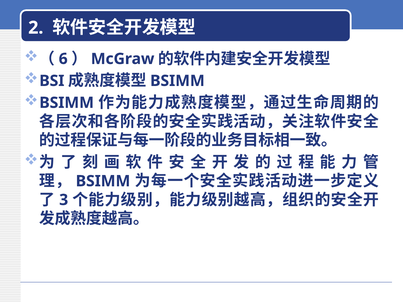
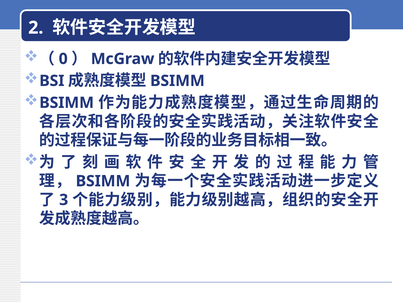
6: 6 -> 0
